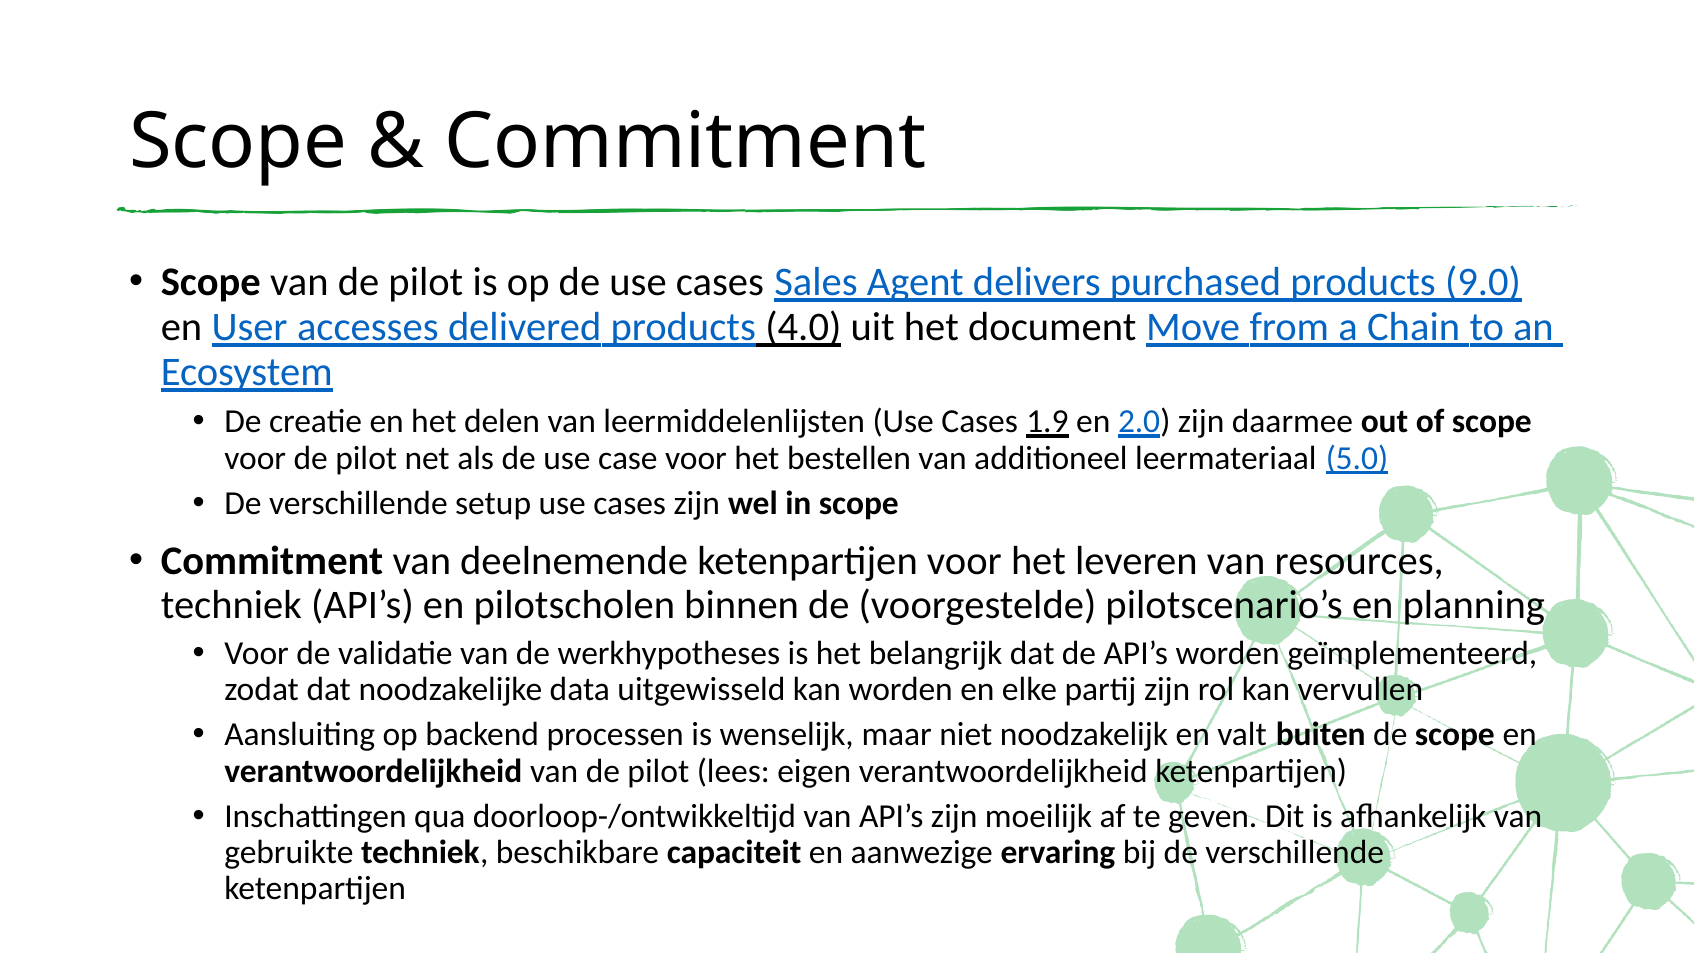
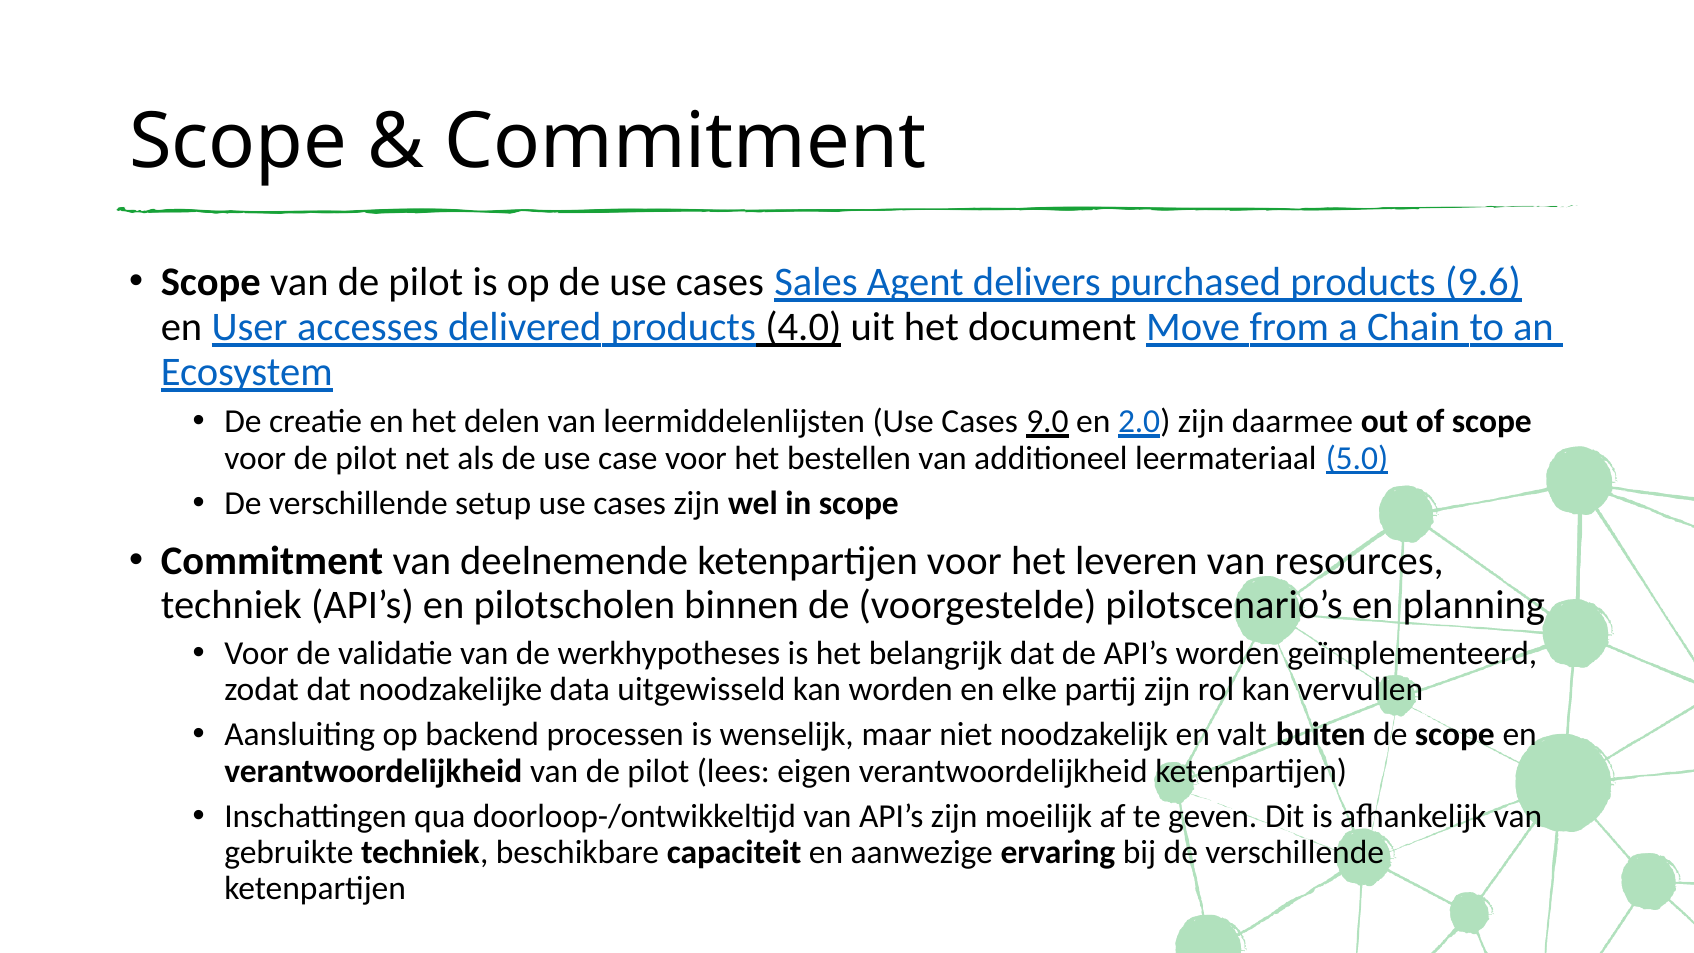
9.0: 9.0 -> 9.6
1.9: 1.9 -> 9.0
